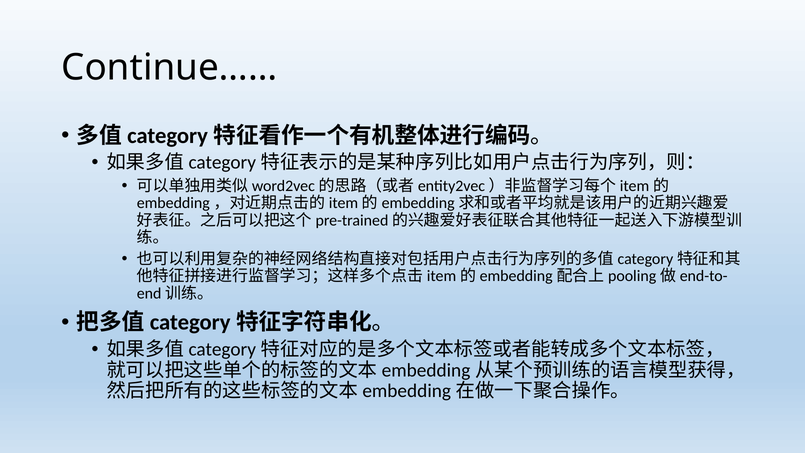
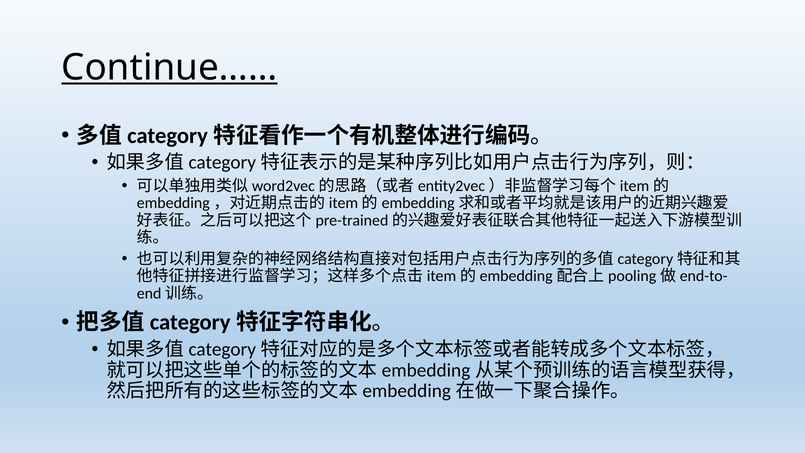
Continue…… underline: none -> present
